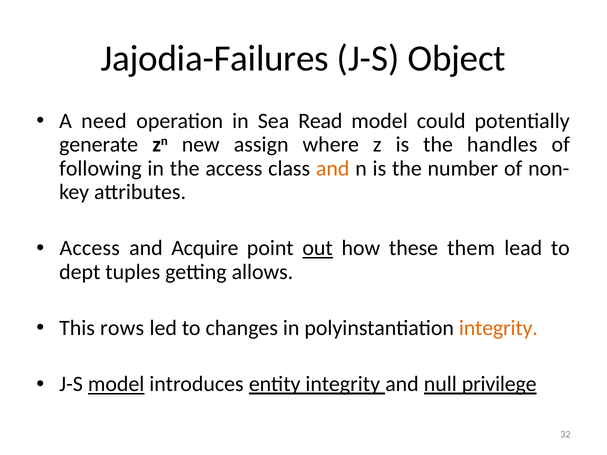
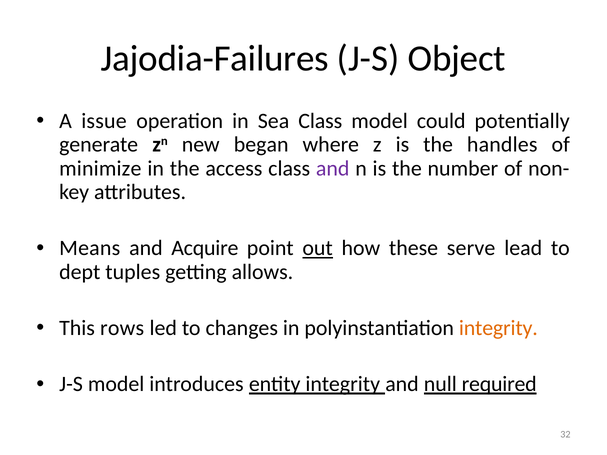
need: need -> issue
Sea Read: Read -> Class
assign: assign -> began
following: following -> minimize
and at (333, 168) colour: orange -> purple
Access at (90, 248): Access -> Means
them: them -> serve
model at (116, 384) underline: present -> none
privilege: privilege -> required
